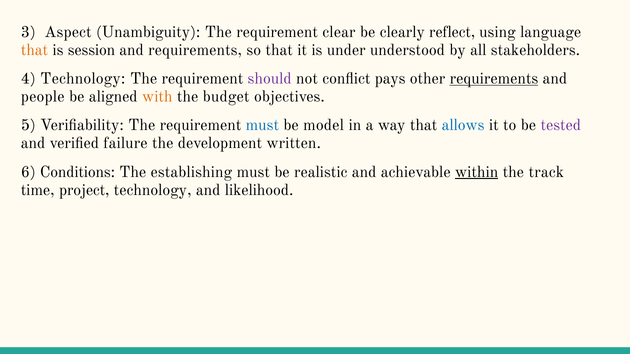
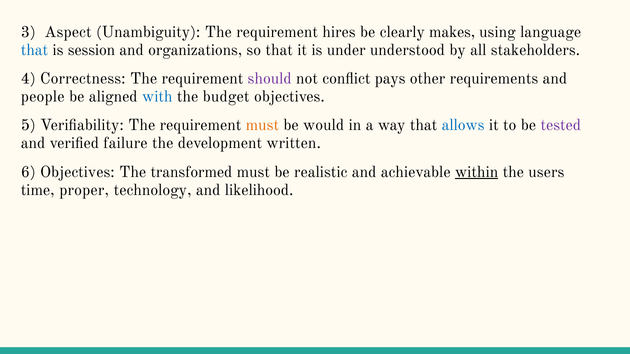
clear: clear -> hires
reflect: reflect -> makes
that at (34, 50) colour: orange -> blue
and requirements: requirements -> organizations
4 Technology: Technology -> Correctness
requirements at (494, 79) underline: present -> none
with colour: orange -> blue
must at (262, 125) colour: blue -> orange
model: model -> would
6 Conditions: Conditions -> Objectives
establishing: establishing -> transformed
track: track -> users
project: project -> proper
